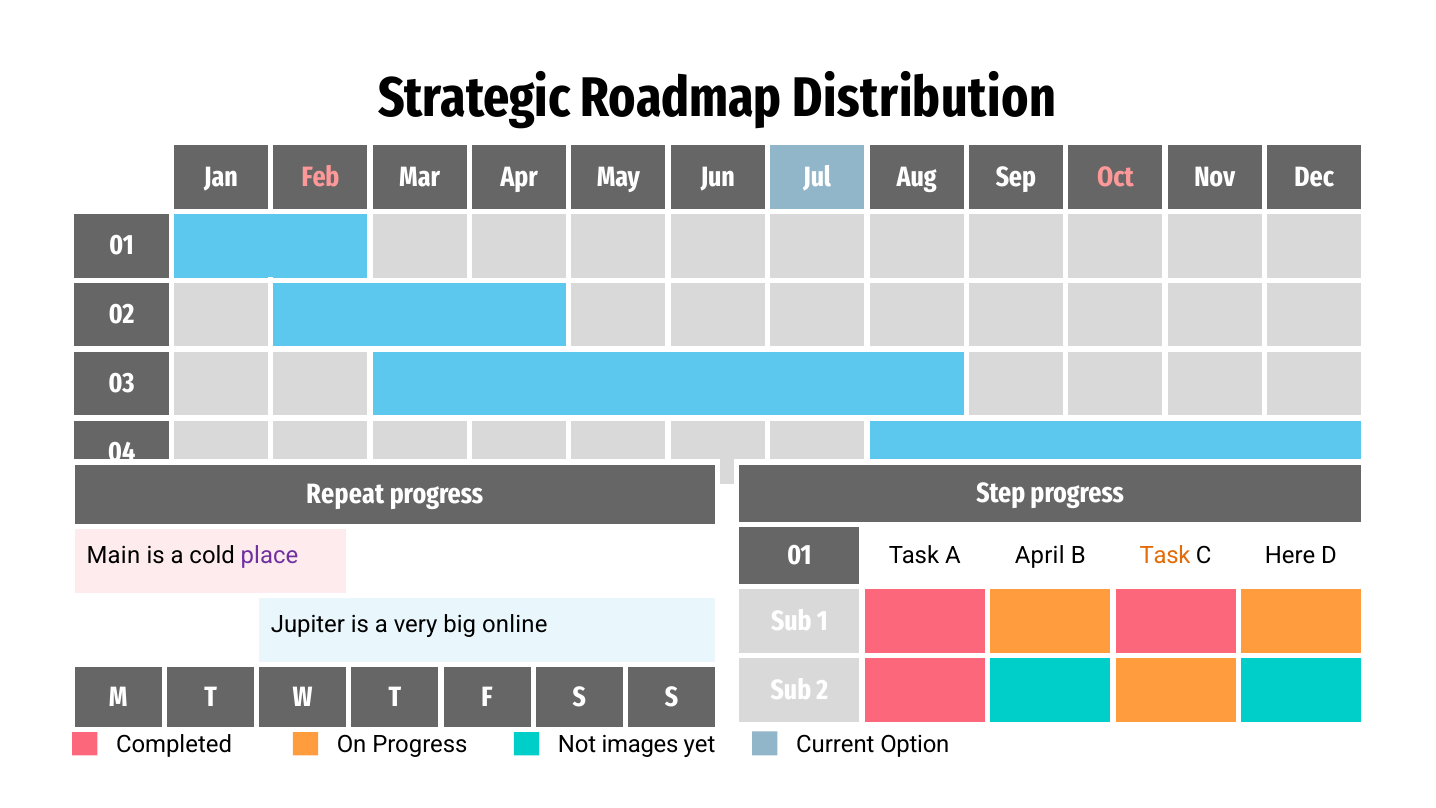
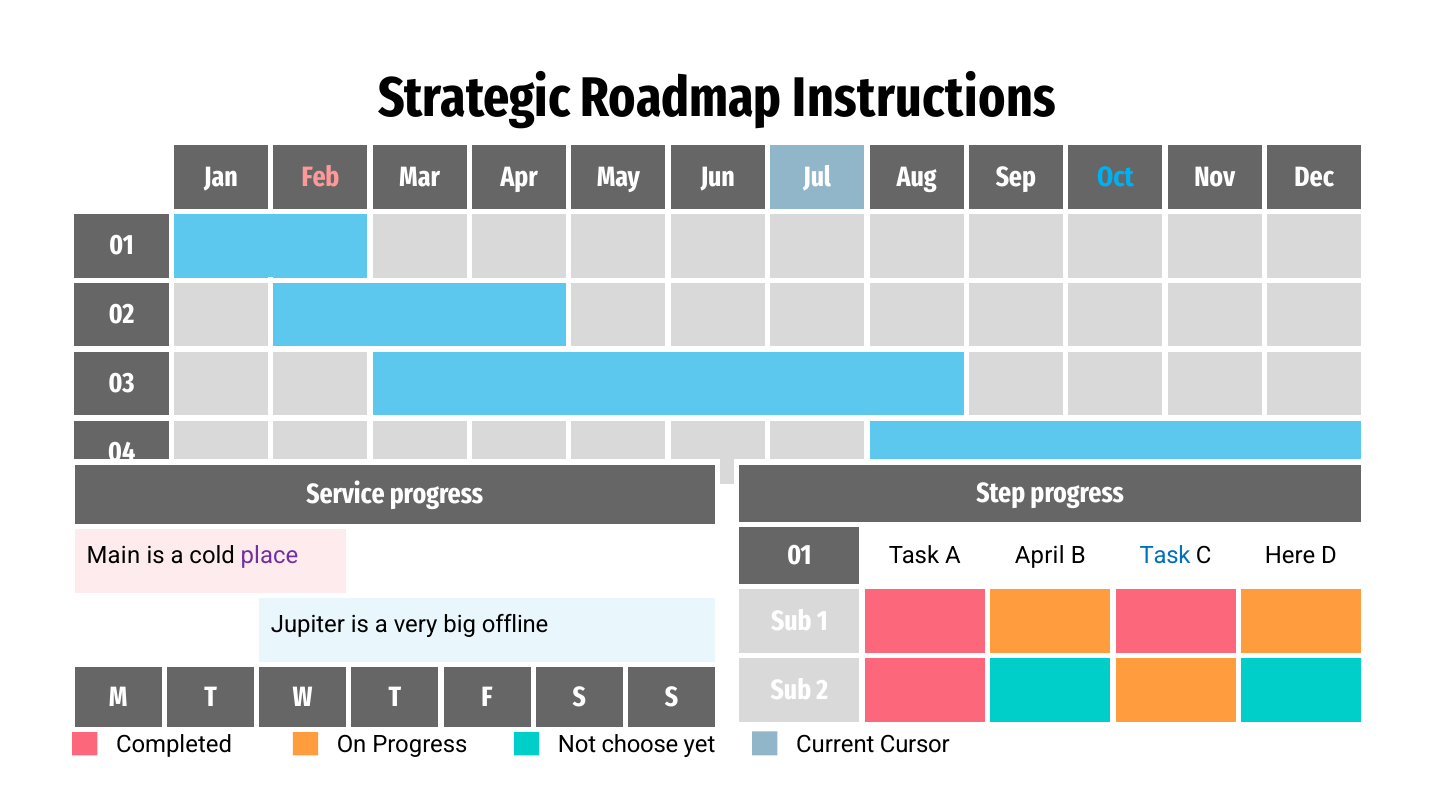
Distribution: Distribution -> Instructions
Oct colour: pink -> light blue
Repeat: Repeat -> Service
Task at (1165, 556) colour: orange -> blue
online: online -> offline
images: images -> choose
Option: Option -> Cursor
